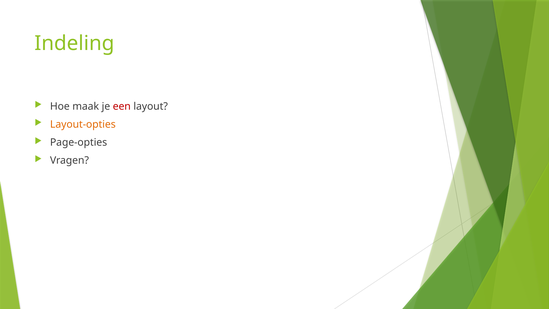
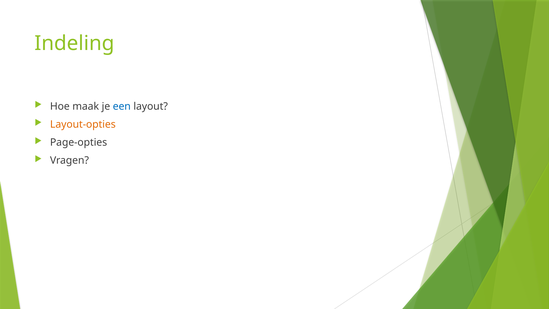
een colour: red -> blue
